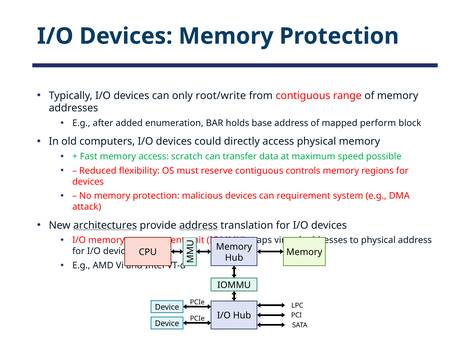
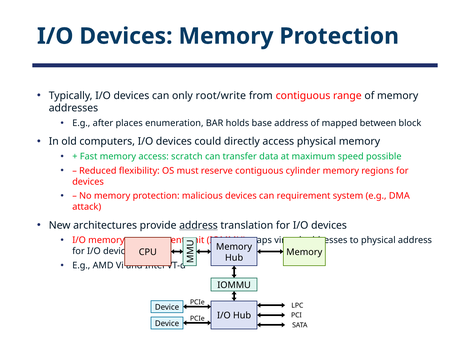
added: added -> places
perform: perform -> between
controls: controls -> cylinder
architectures underline: present -> none
